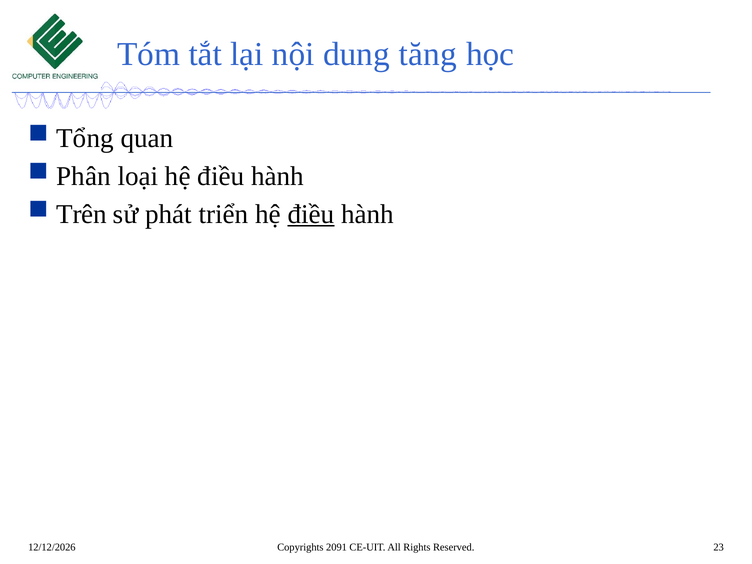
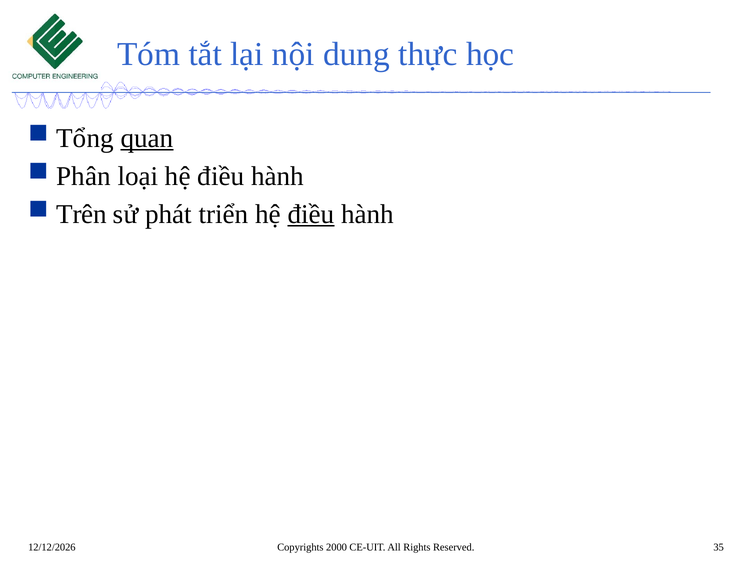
tăng: tăng -> thực
quan underline: none -> present
2091: 2091 -> 2000
23: 23 -> 35
